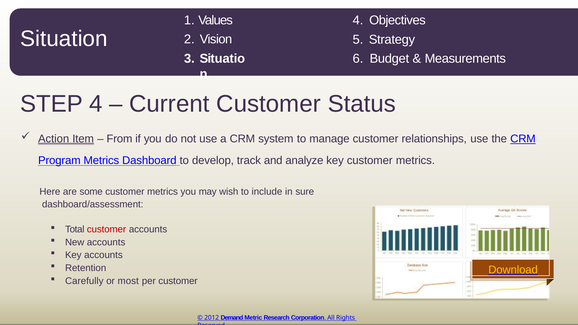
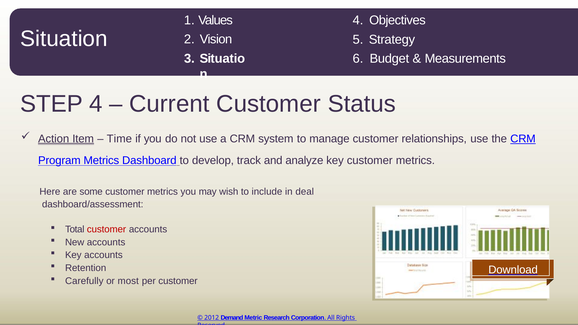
From: From -> Time
sure: sure -> deal
Download colour: yellow -> white
